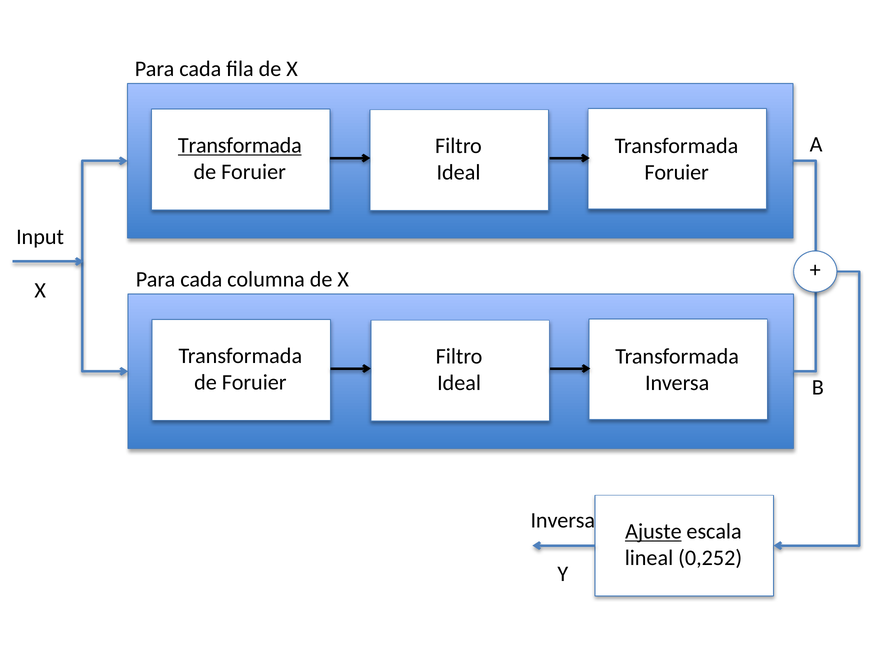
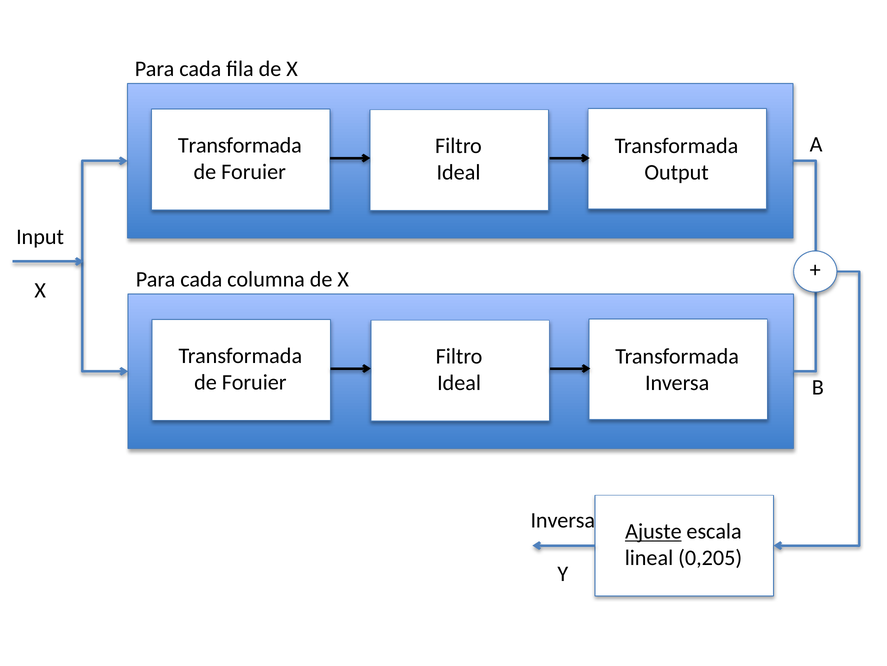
Transformada at (240, 145) underline: present -> none
Foruier at (677, 172): Foruier -> Output
0,252: 0,252 -> 0,205
